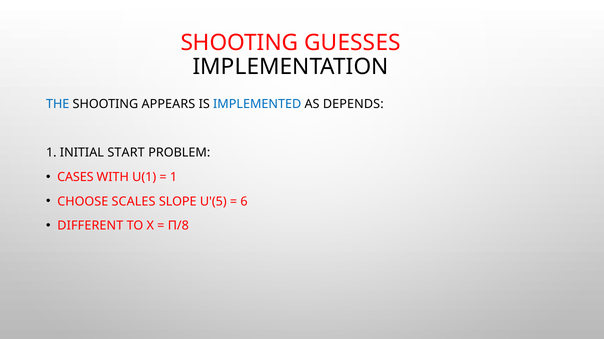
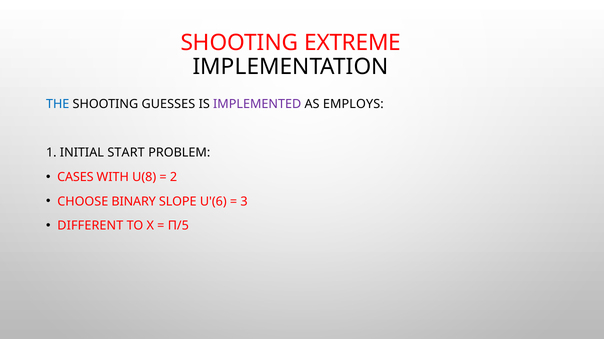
GUESSES: GUESSES -> EXTREME
APPEARS: APPEARS -> GUESSES
IMPLEMENTED colour: blue -> purple
DEPENDS: DEPENDS -> EMPLOYS
U(1: U(1 -> U(8
1 at (174, 177): 1 -> 2
SCALES: SCALES -> BINARY
U'(5: U'(5 -> U'(6
6: 6 -> 3
Π/8: Π/8 -> Π/5
